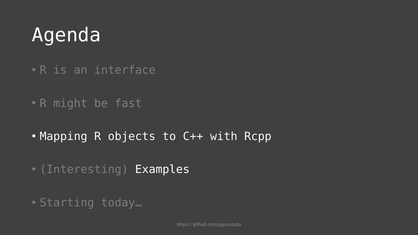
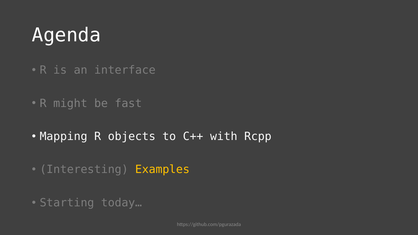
Examples colour: white -> yellow
